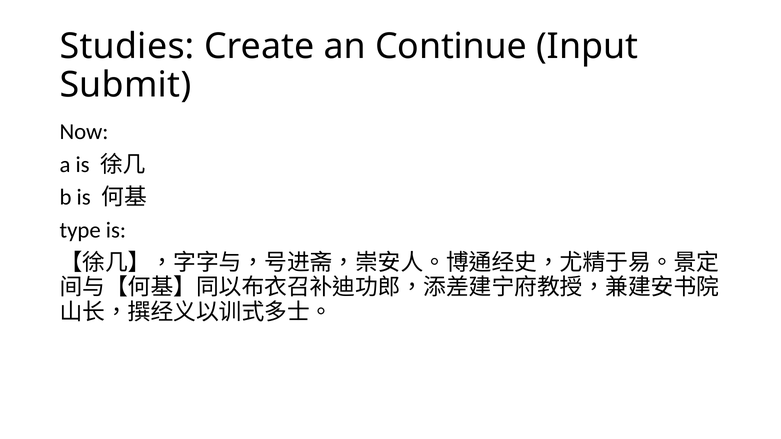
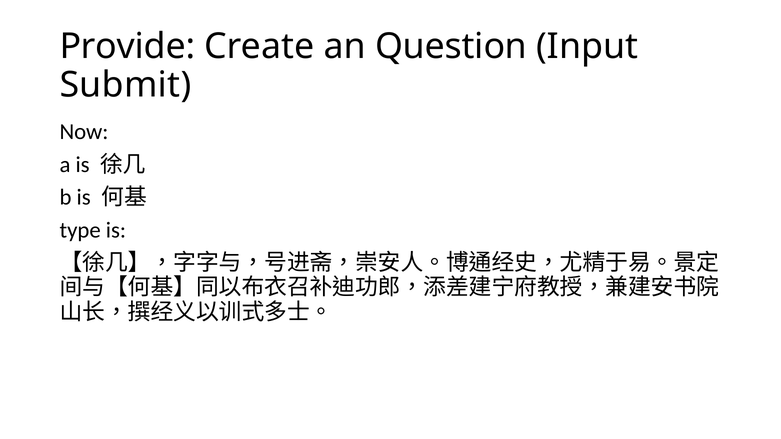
Studies: Studies -> Provide
Continue: Continue -> Question
